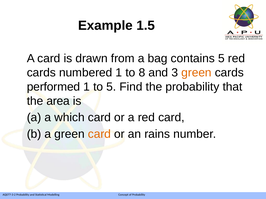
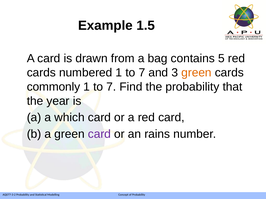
numbered 1 to 8: 8 -> 7
performed: performed -> commonly
5 at (111, 87): 5 -> 7
area: area -> year
card at (99, 134) colour: orange -> purple
